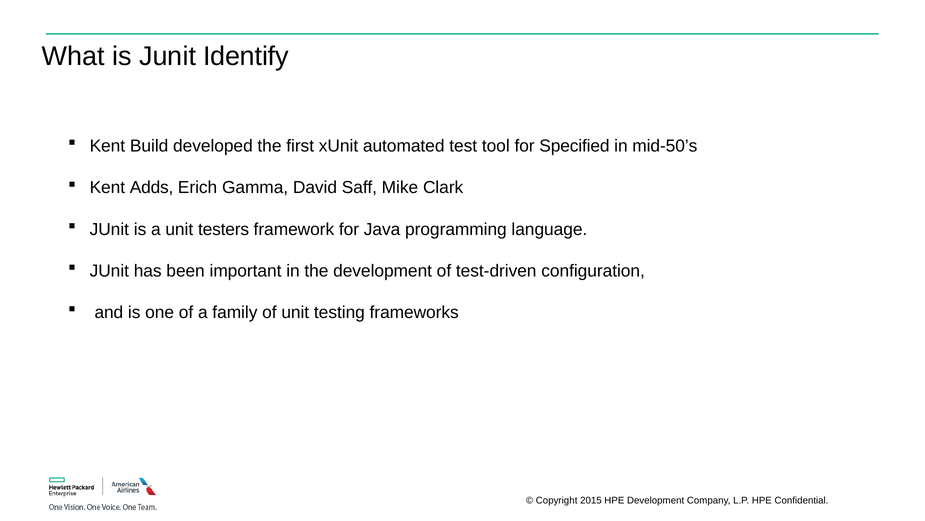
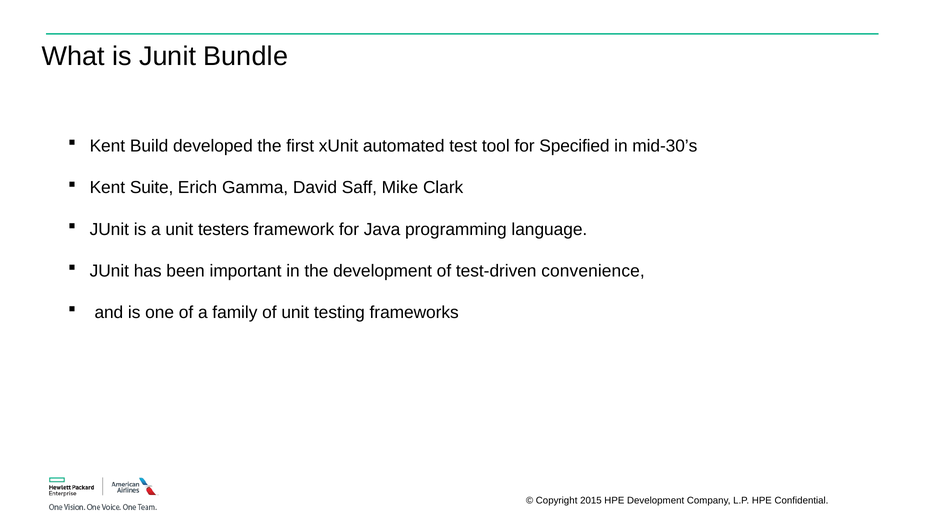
Identify: Identify -> Bundle
mid-50’s: mid-50’s -> mid-30’s
Adds: Adds -> Suite
configuration: configuration -> convenience
